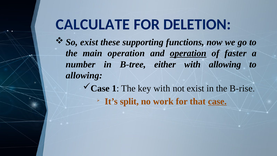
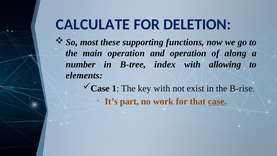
exist at (89, 42): exist -> most
operation at (188, 53) underline: present -> none
faster: faster -> along
either: either -> index
allowing at (84, 75): allowing -> elements
split: split -> part
